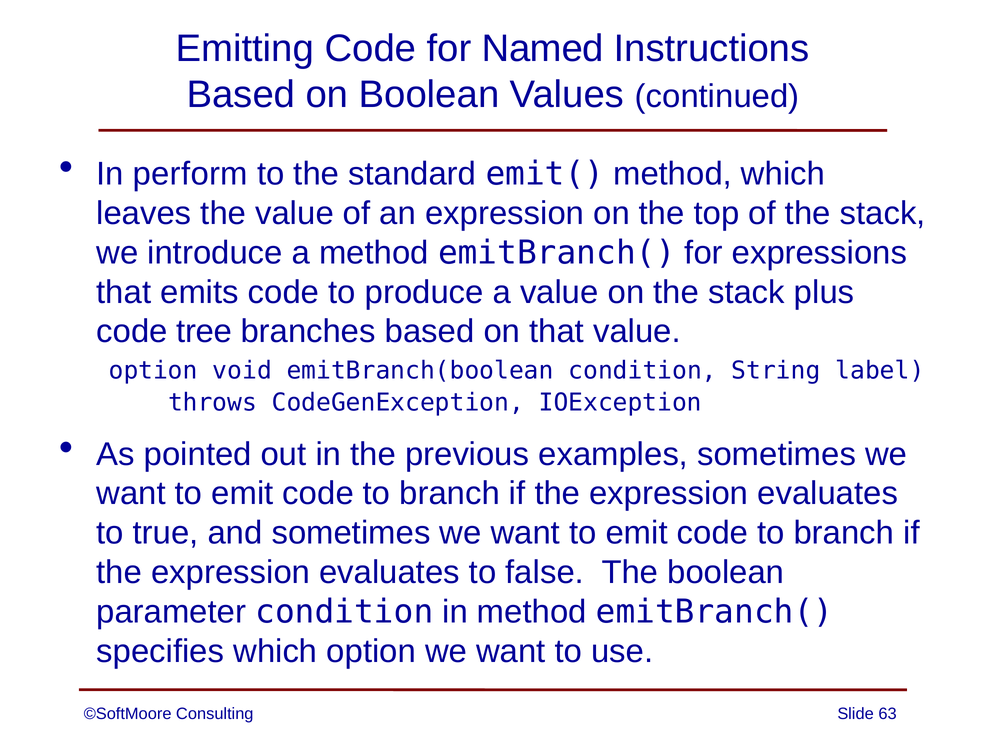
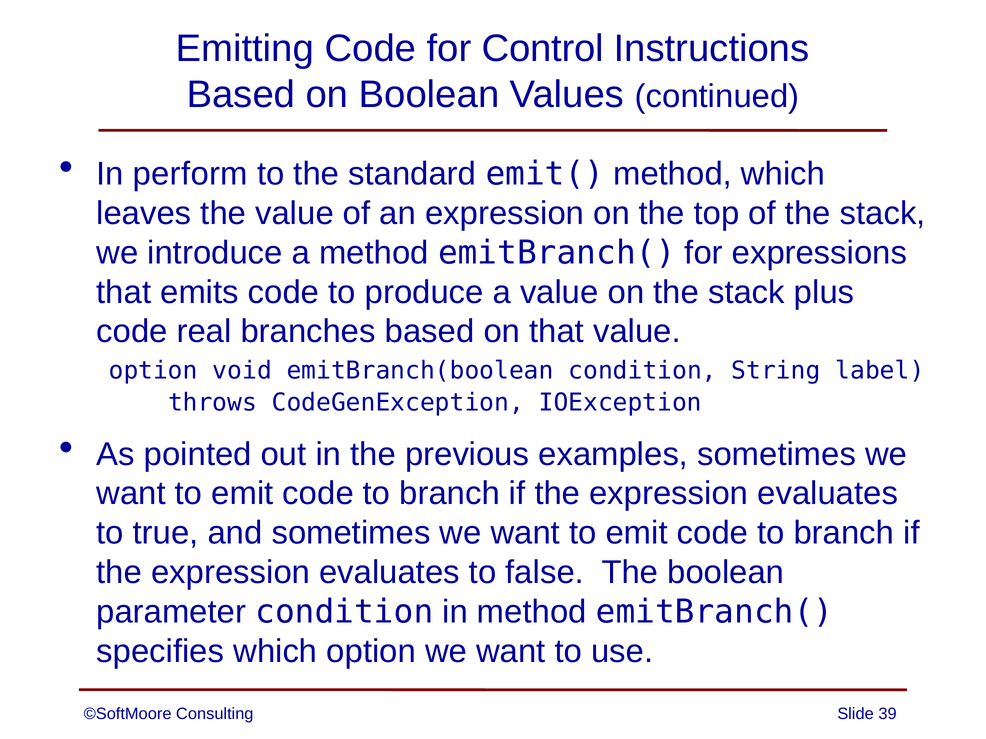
Named: Named -> Control
tree: tree -> real
63: 63 -> 39
